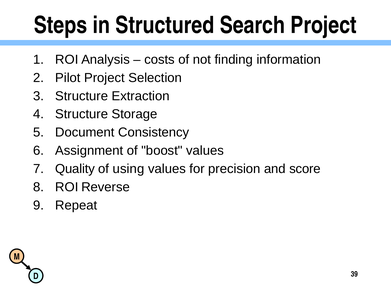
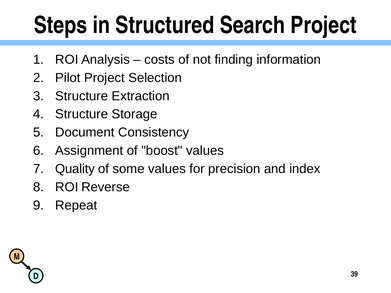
using: using -> some
score: score -> index
